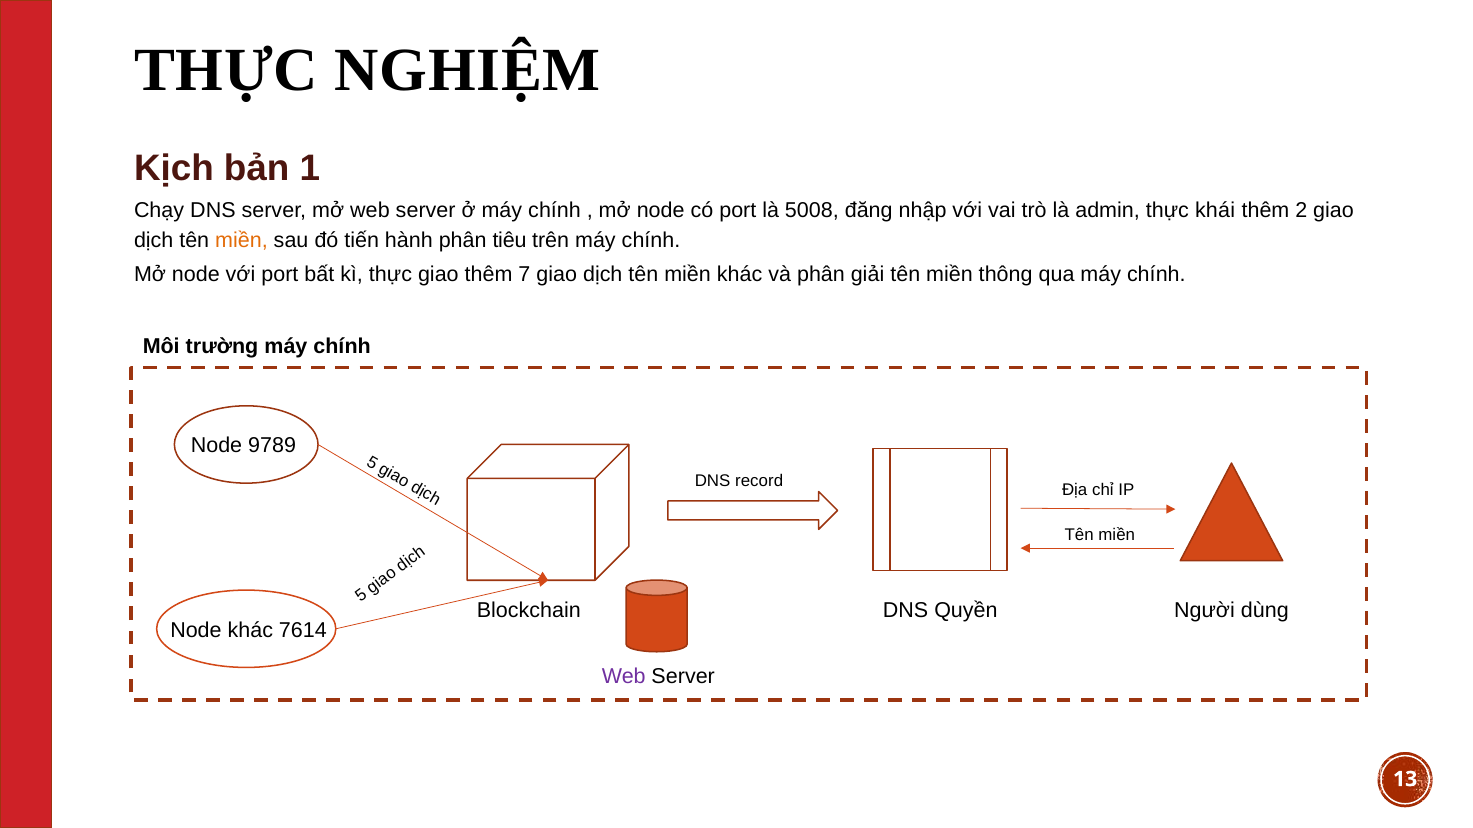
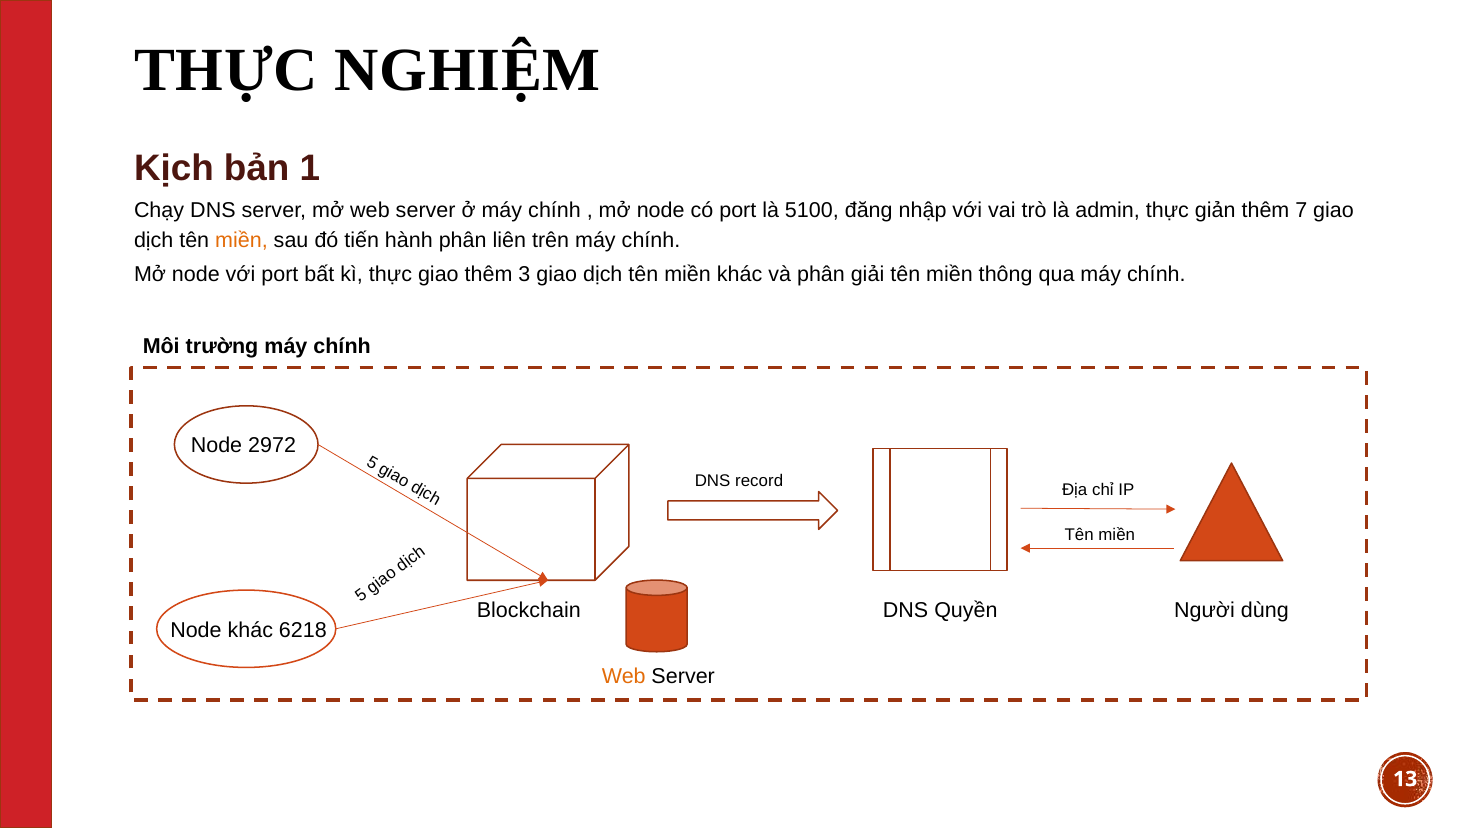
5008: 5008 -> 5100
khái: khái -> giản
2: 2 -> 7
tiêu: tiêu -> liên
7: 7 -> 3
9789: 9789 -> 2972
7614: 7614 -> 6218
Web at (624, 677) colour: purple -> orange
